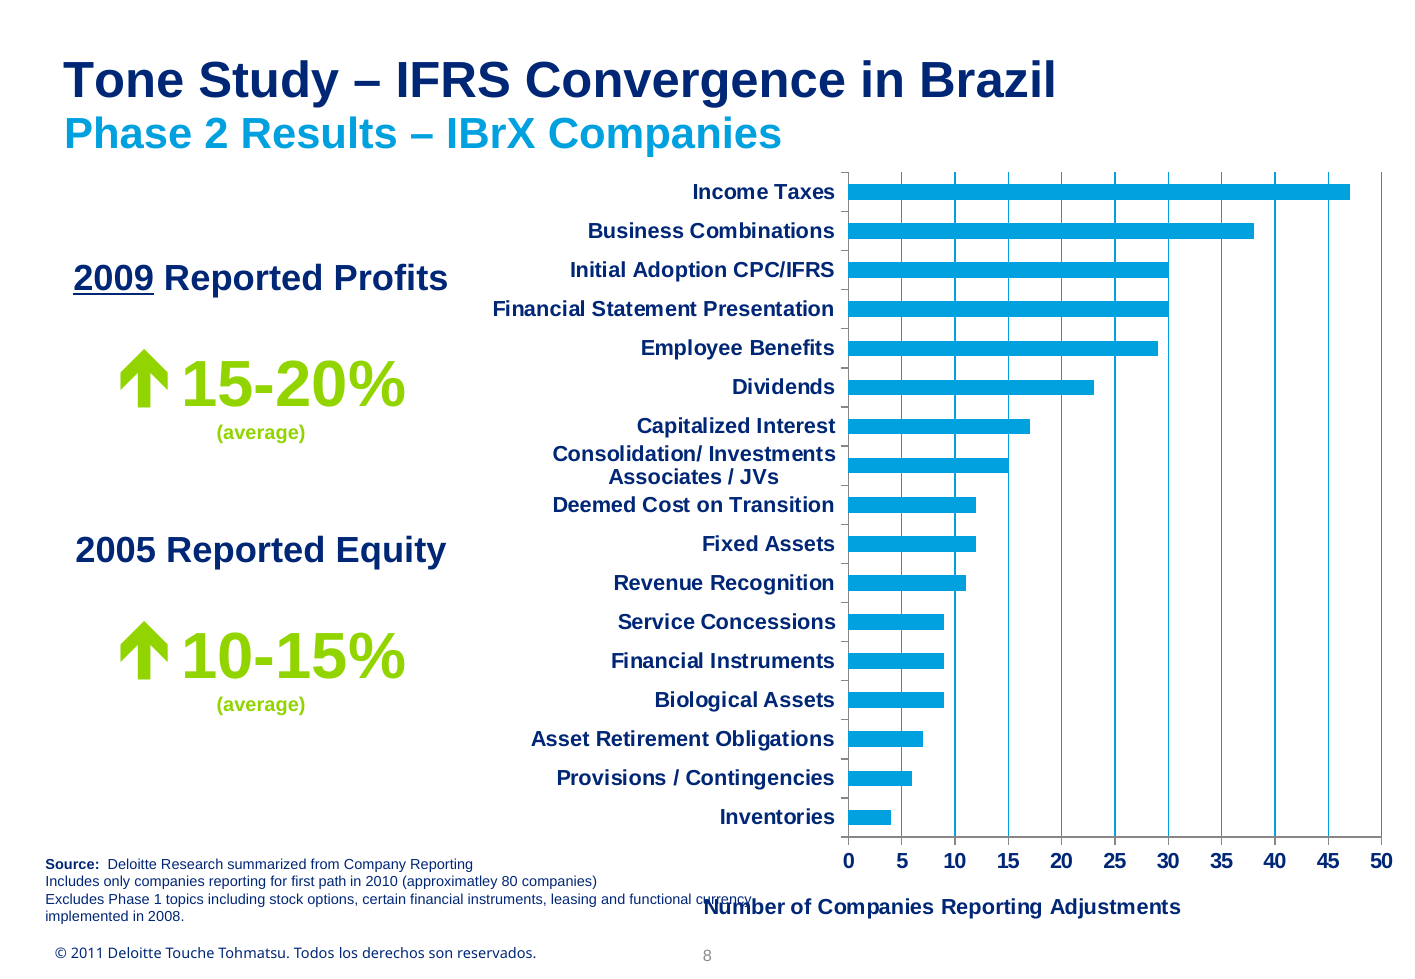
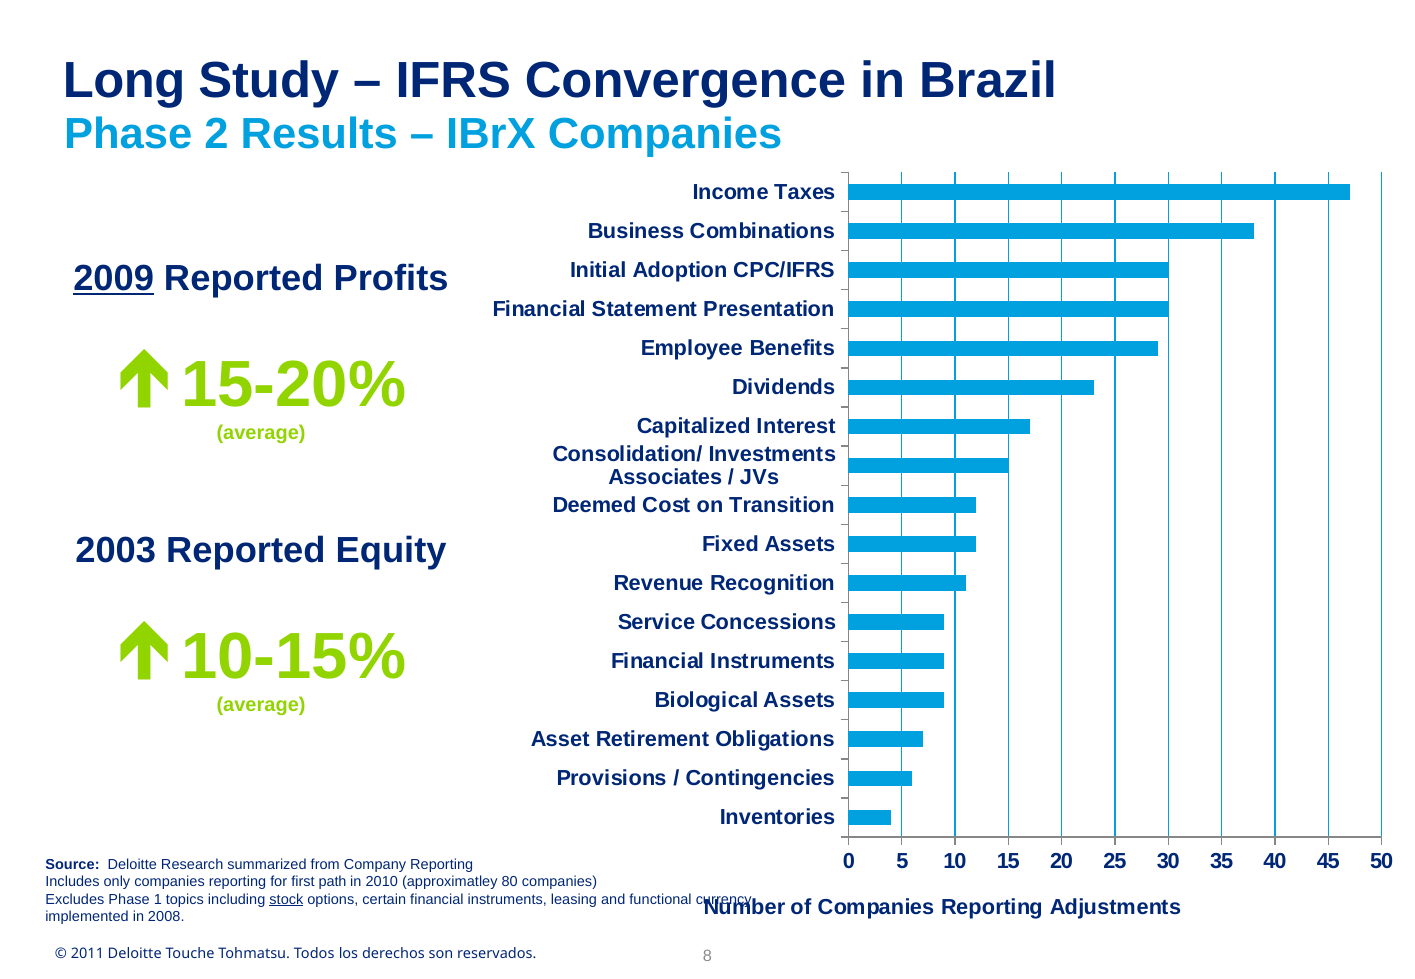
Tone: Tone -> Long
2005: 2005 -> 2003
stock underline: none -> present
